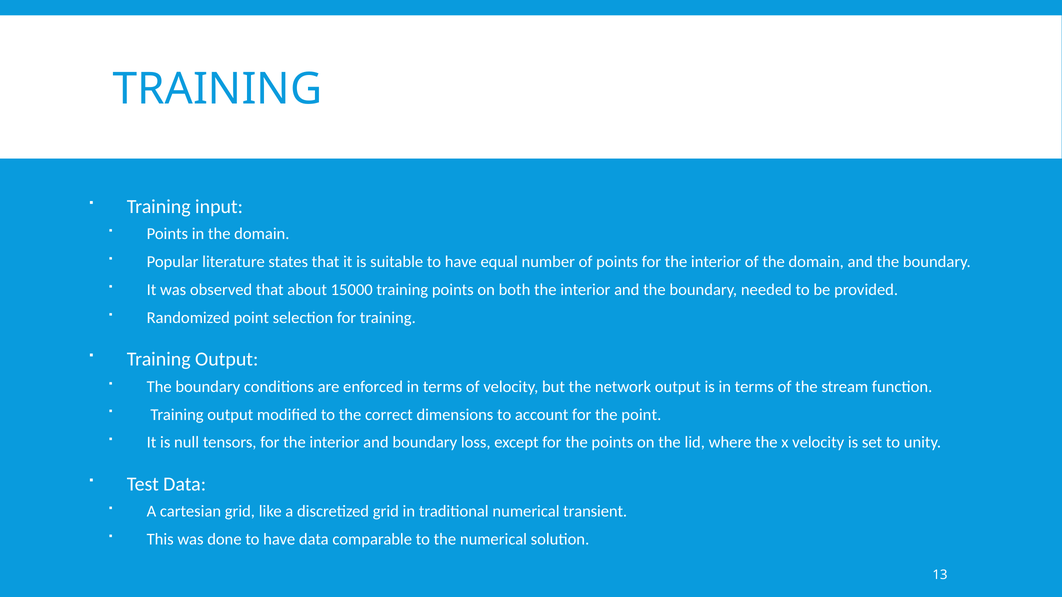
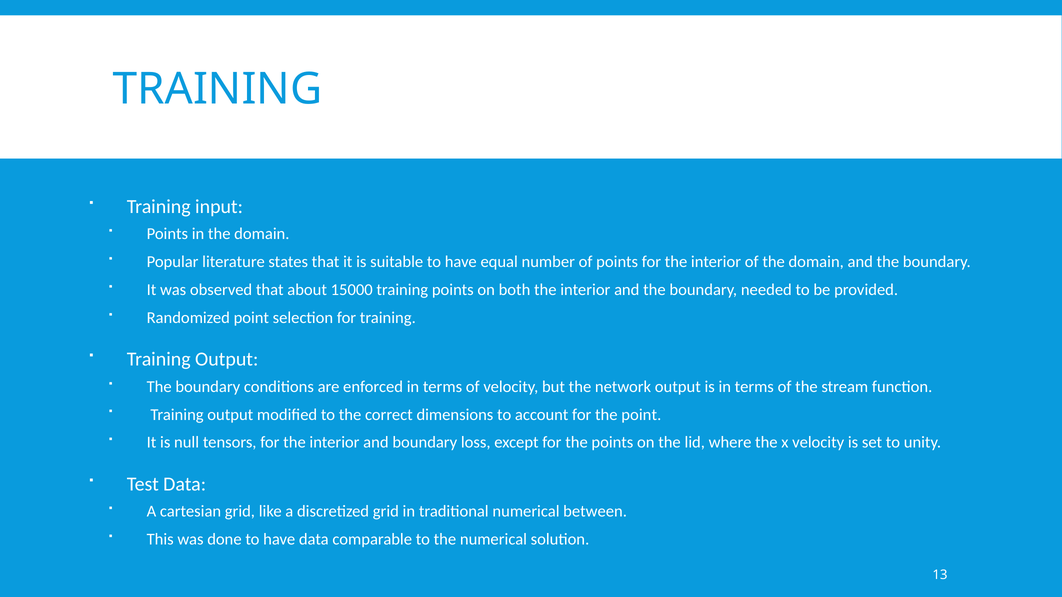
transient: transient -> between
